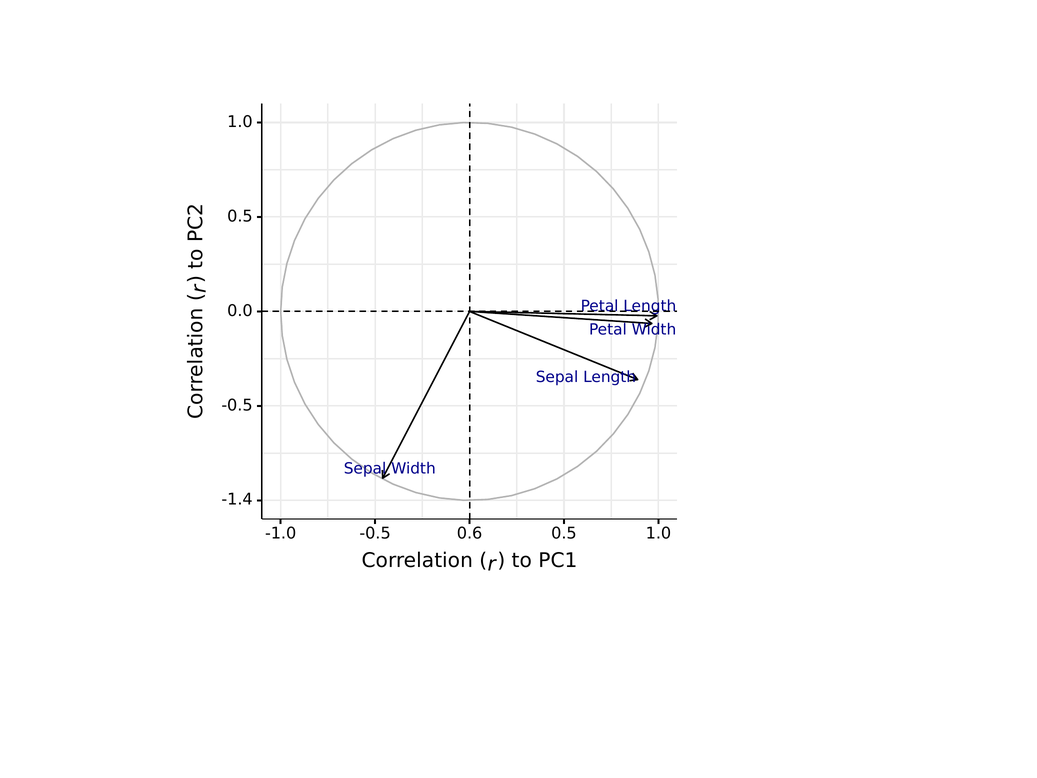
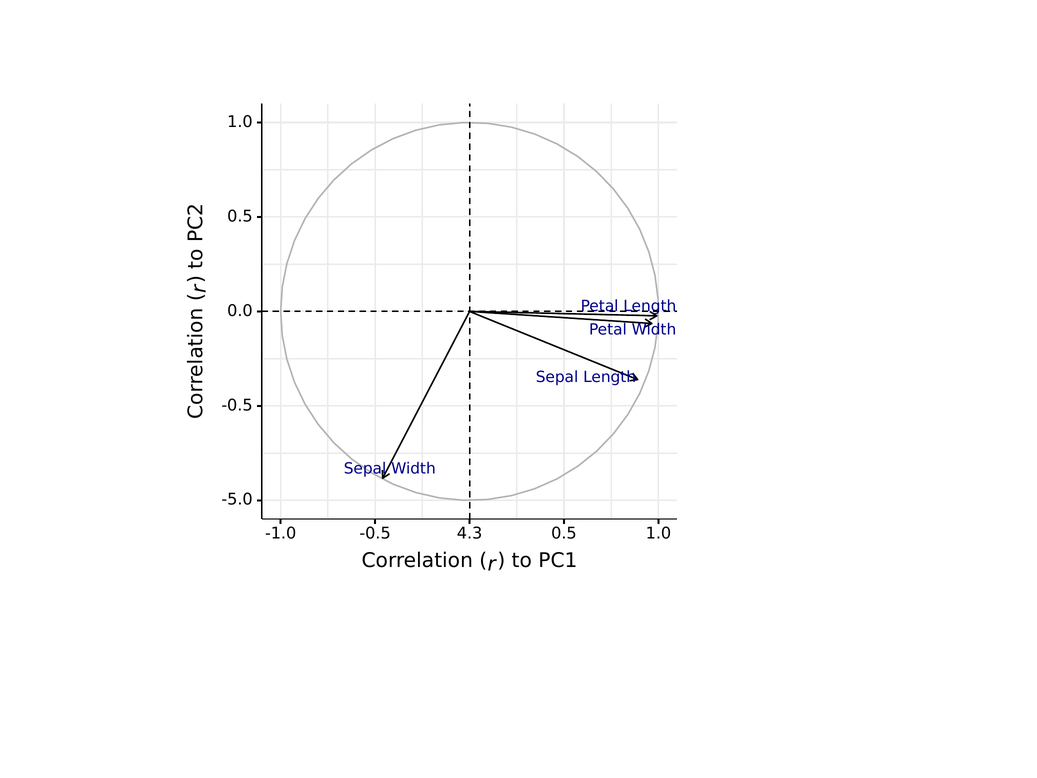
-1.4: -1.4 -> -5.0
0.6: 0.6 -> 4.3
